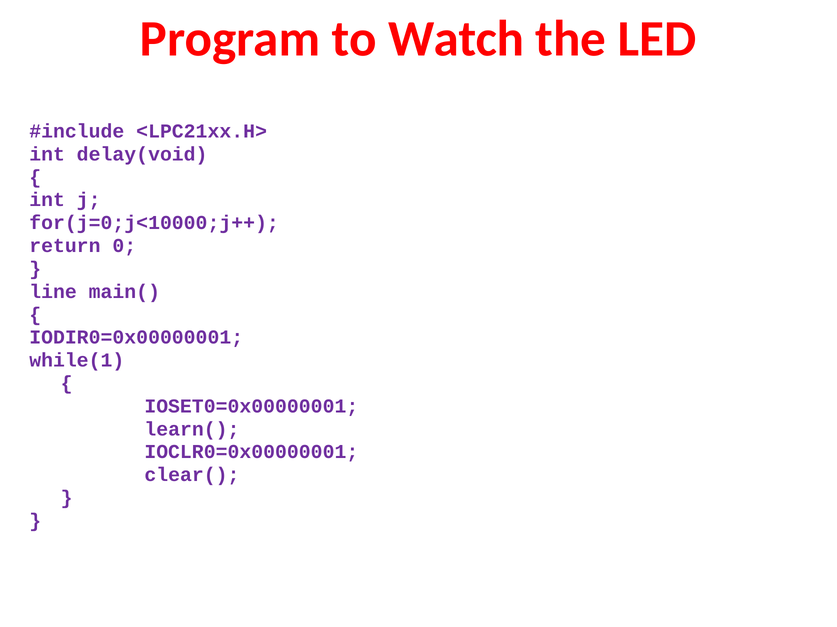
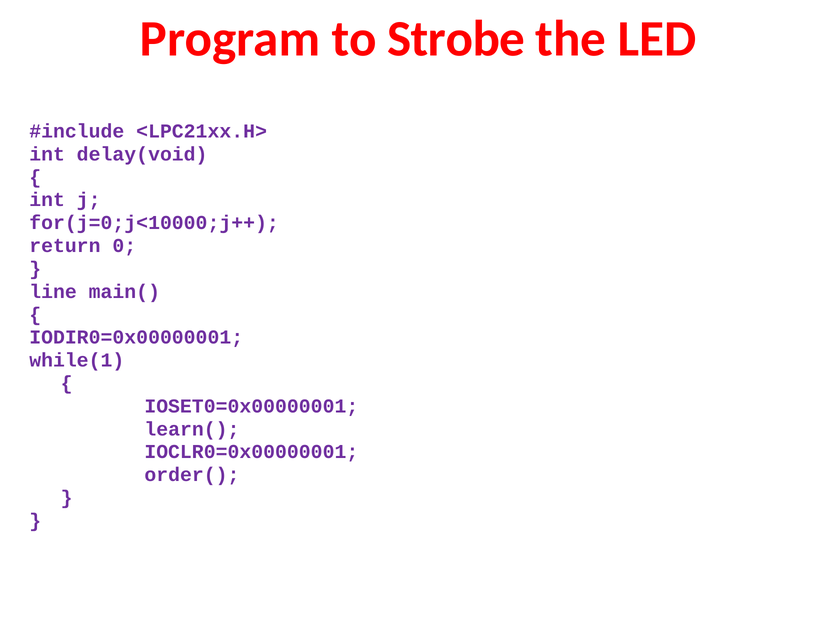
Watch: Watch -> Strobe
clear(: clear( -> order(
